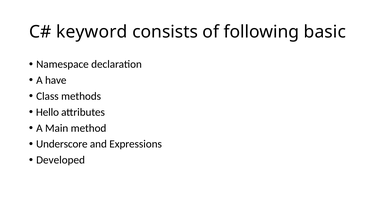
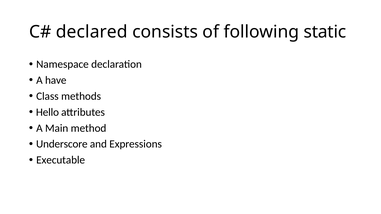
keyword: keyword -> declared
basic: basic -> static
Developed: Developed -> Executable
